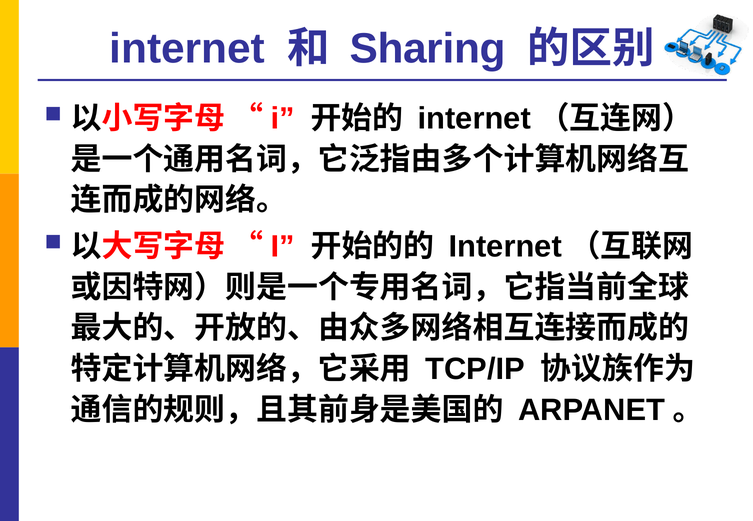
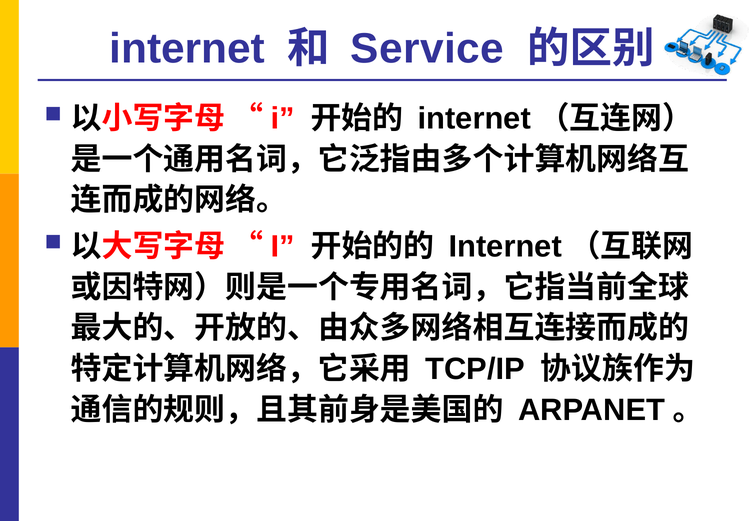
Sharing: Sharing -> Service
